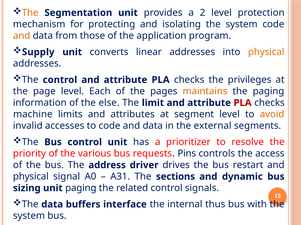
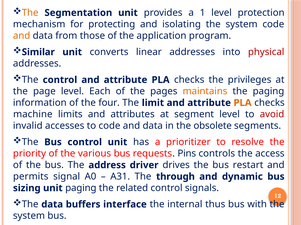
2: 2 -> 1
Supply: Supply -> Similar
physical at (266, 52) colour: orange -> red
else: else -> four
PLA at (243, 103) colour: red -> orange
avoid colour: orange -> red
external: external -> obsolete
physical at (31, 177): physical -> permits
sections: sections -> through
